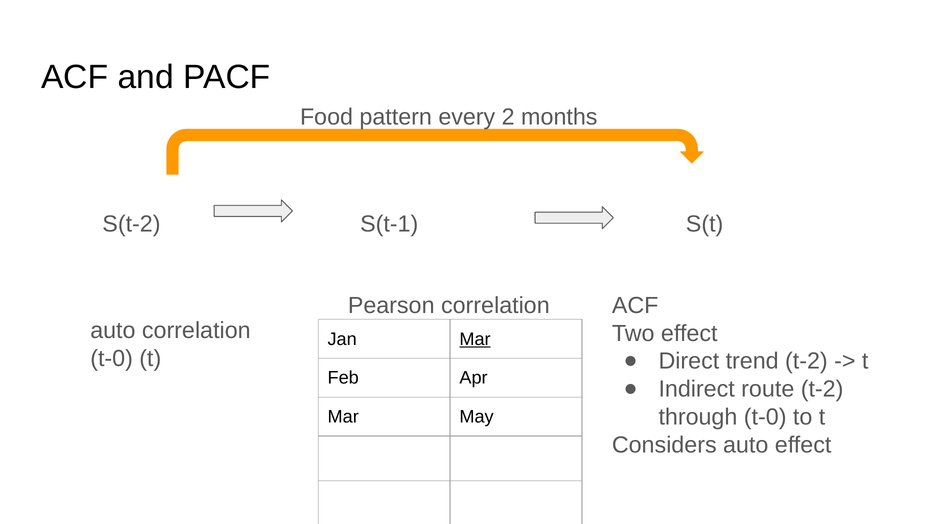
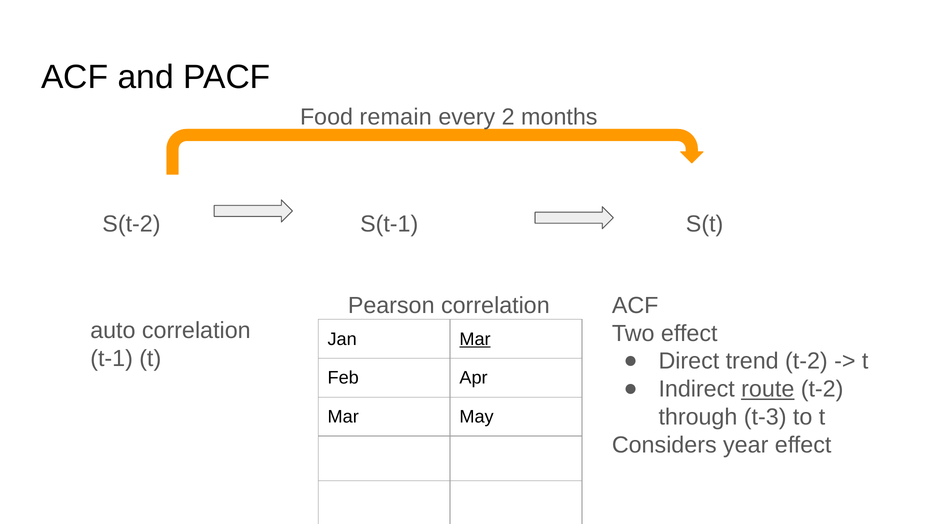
pattern: pattern -> remain
t-0 at (112, 359): t-0 -> t-1
route underline: none -> present
through t-0: t-0 -> t-3
Considers auto: auto -> year
